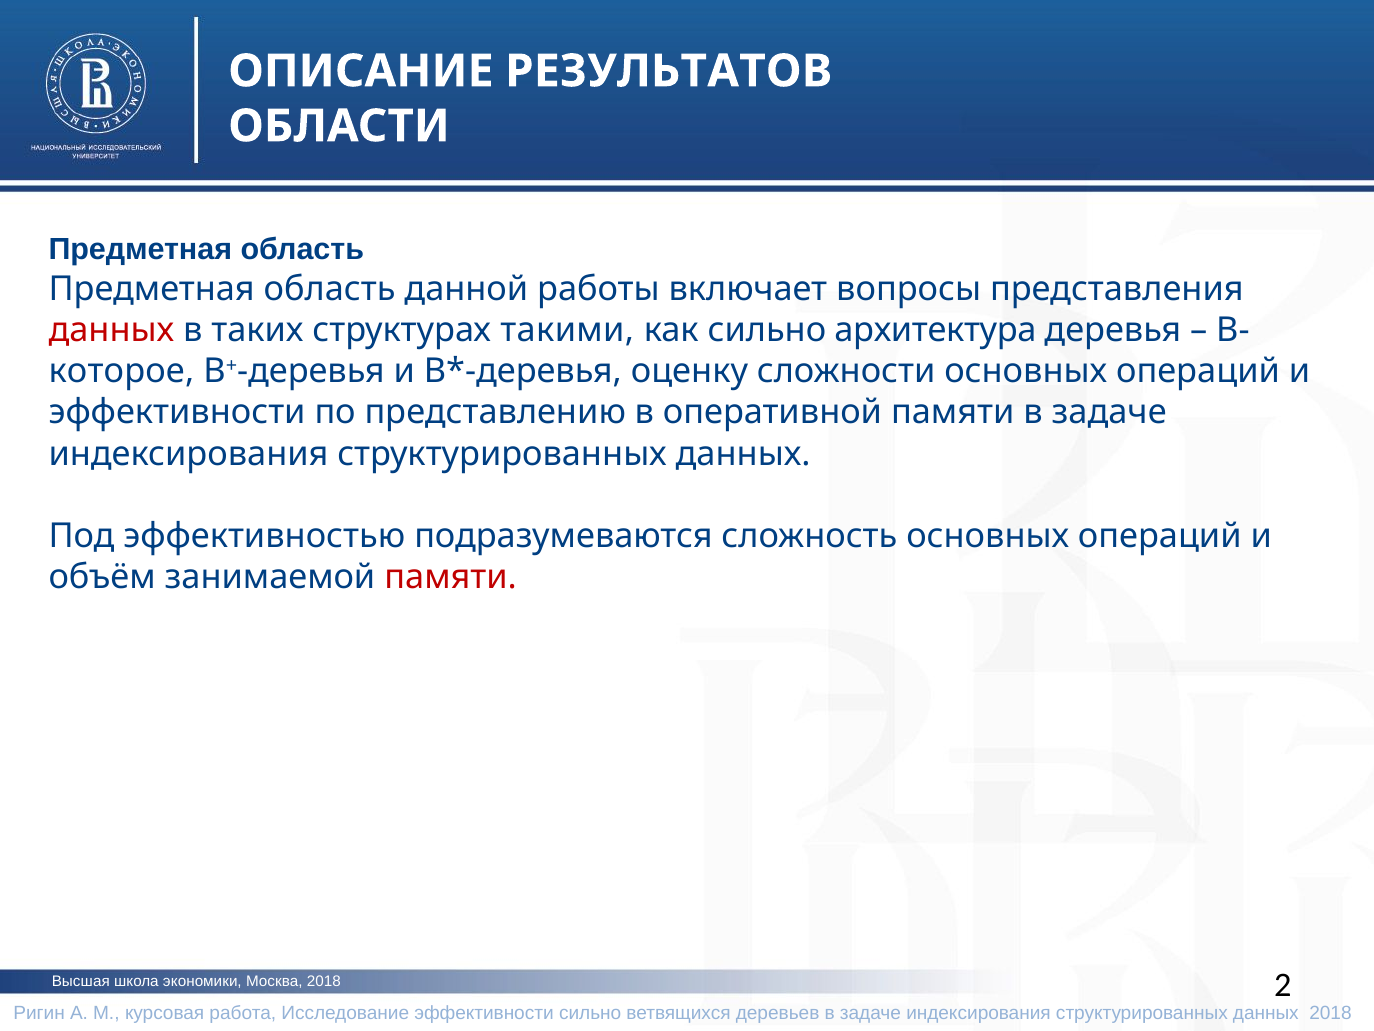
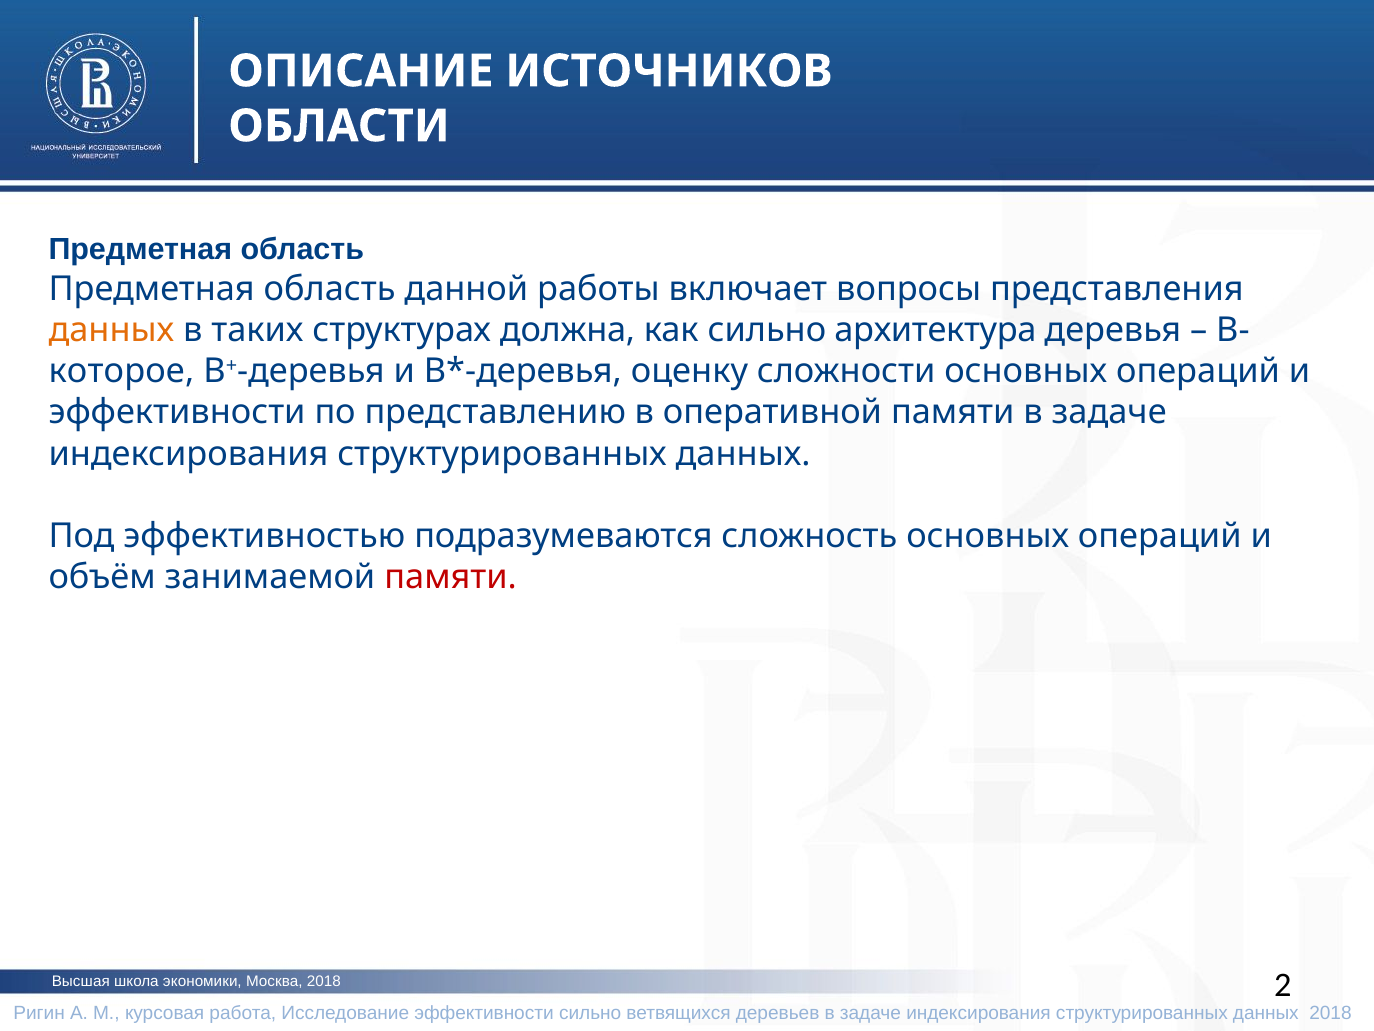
РЕЗУЛЬТАТОВ: РЕЗУЛЬТАТОВ -> ИСТОЧНИКОВ
данных at (111, 330) colour: red -> orange
такими: такими -> должна
